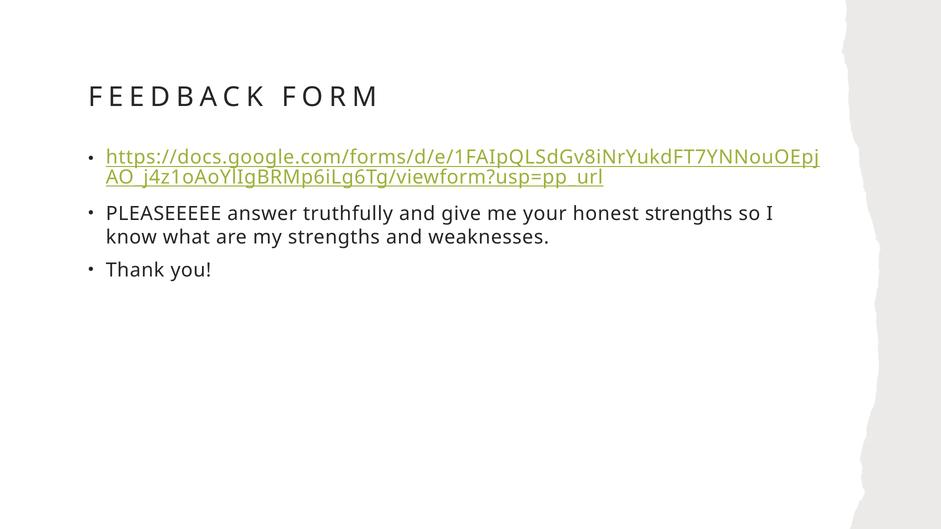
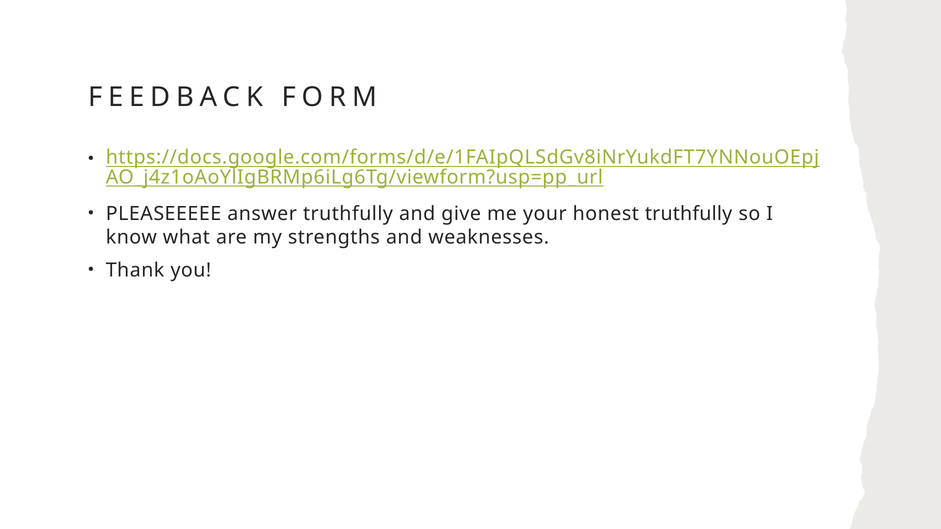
honest strengths: strengths -> truthfully
